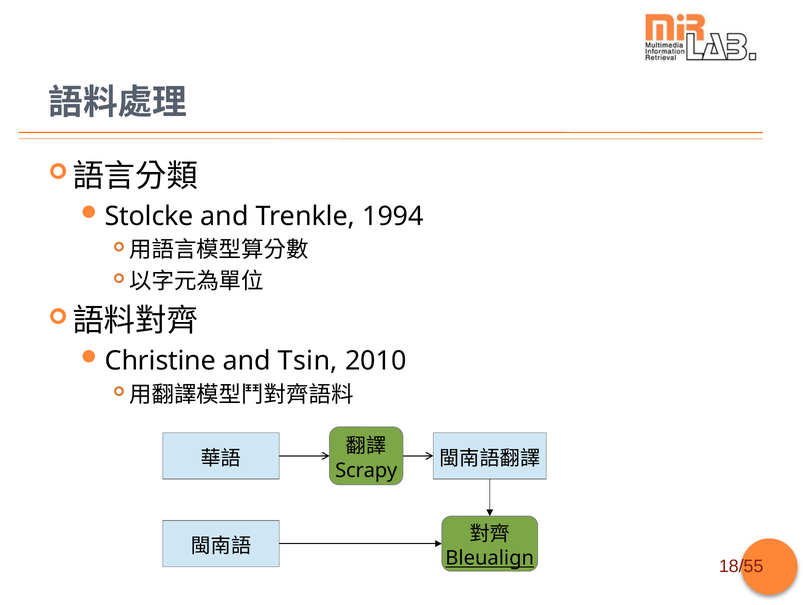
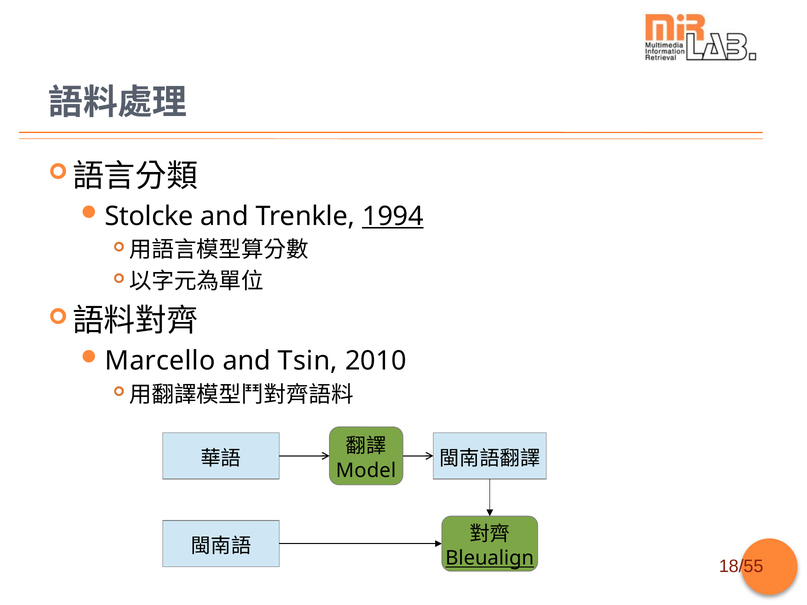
1994 underline: none -> present
Christine: Christine -> Marcello
Scrapy: Scrapy -> Model
